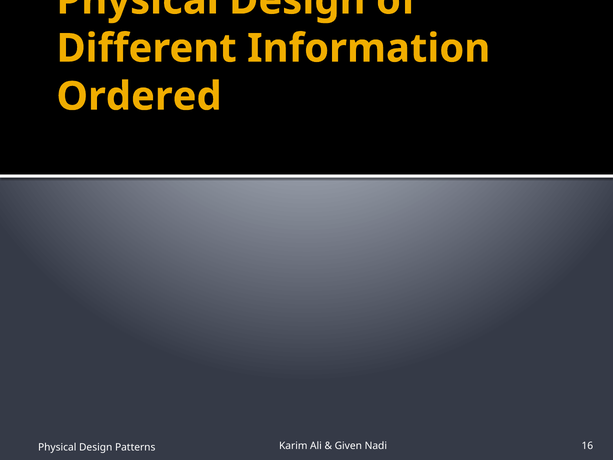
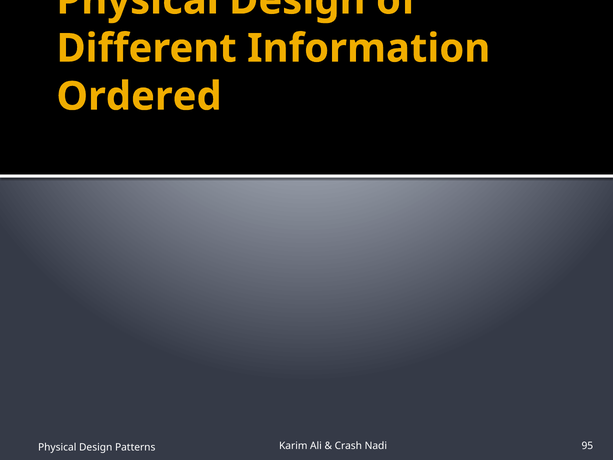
Given: Given -> Crash
16: 16 -> 95
